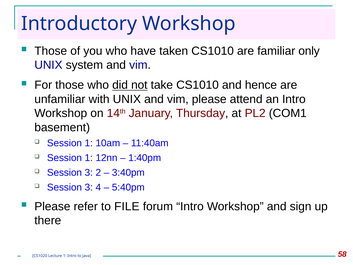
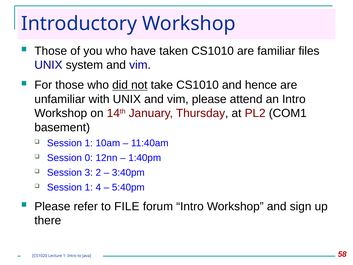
only: only -> files
1 at (89, 158): 1 -> 0
3 at (89, 187): 3 -> 1
